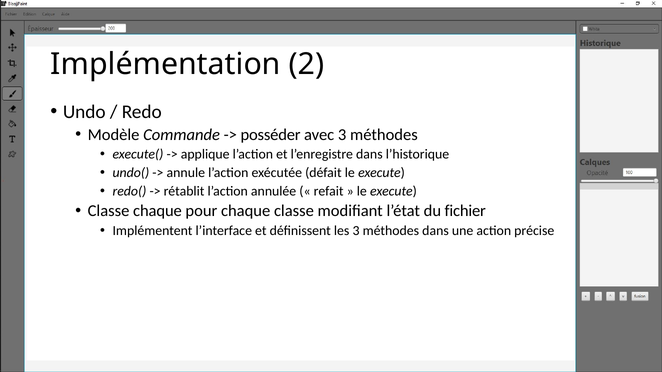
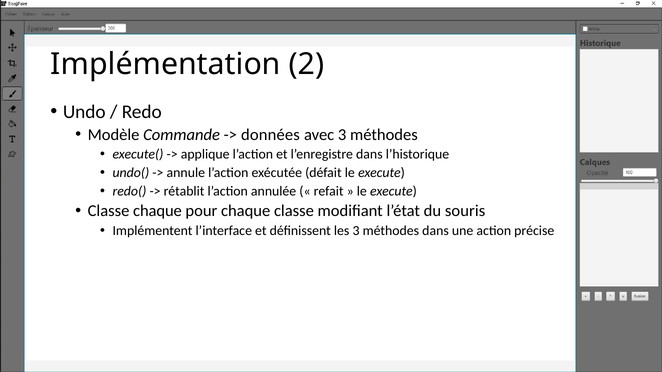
posséder: posséder -> données
fichier: fichier -> souris
